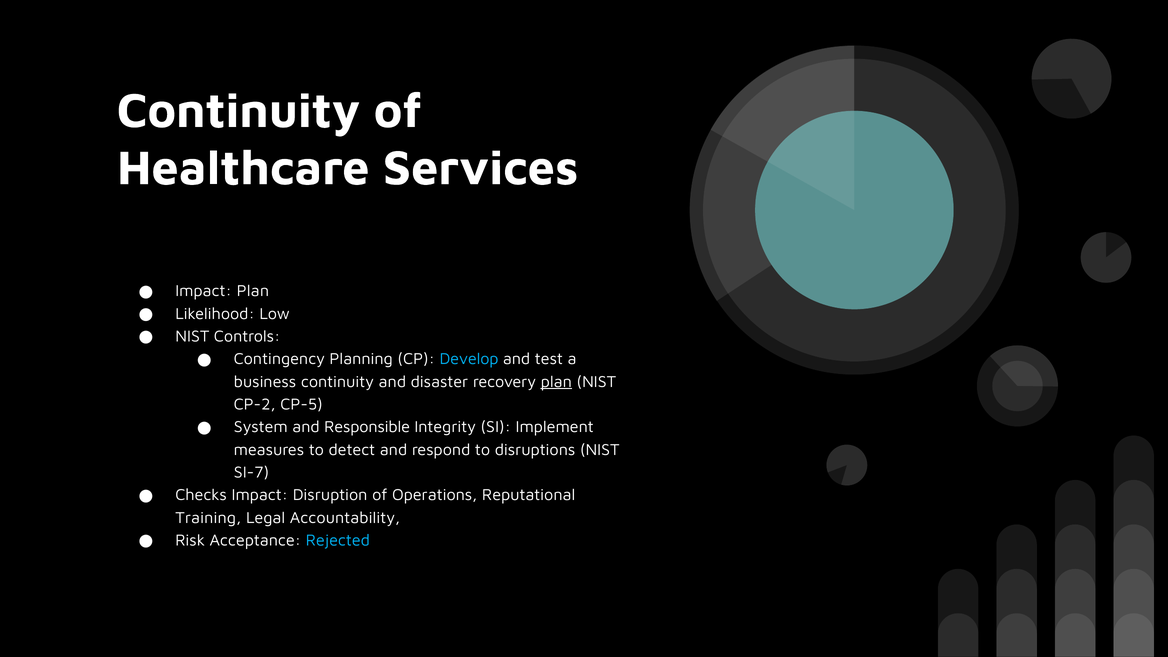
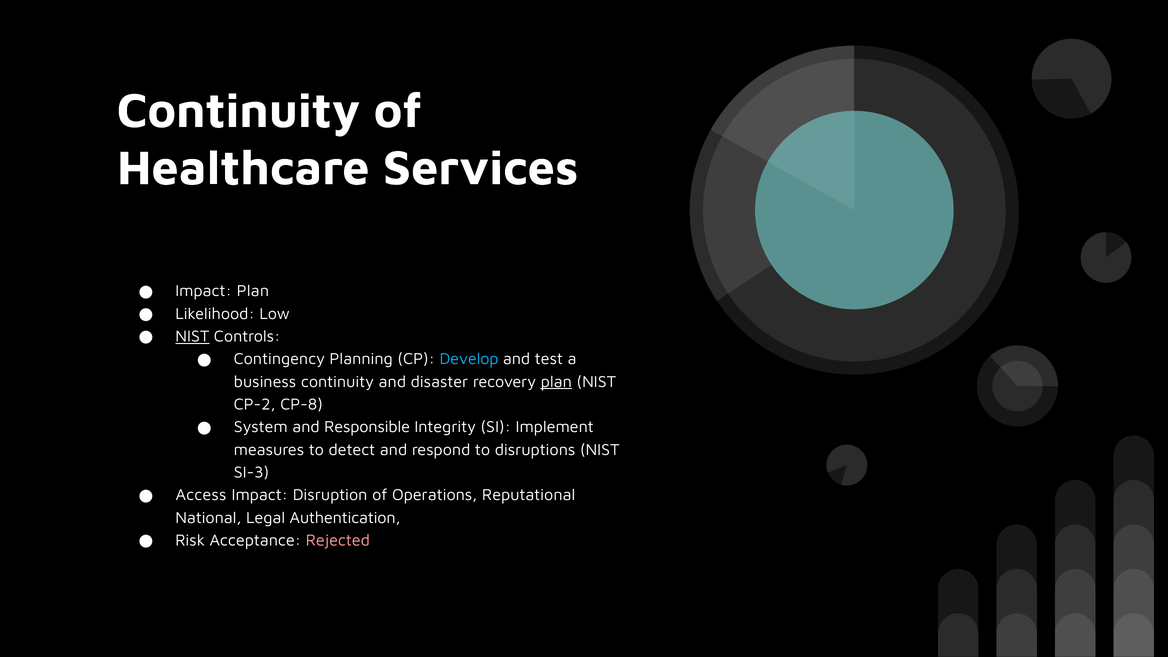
NIST at (192, 336) underline: none -> present
CP-5: CP-5 -> CP-8
SI-7: SI-7 -> SI-3
Checks: Checks -> Access
Training: Training -> National
Accountability: Accountability -> Authentication
Rejected colour: light blue -> pink
